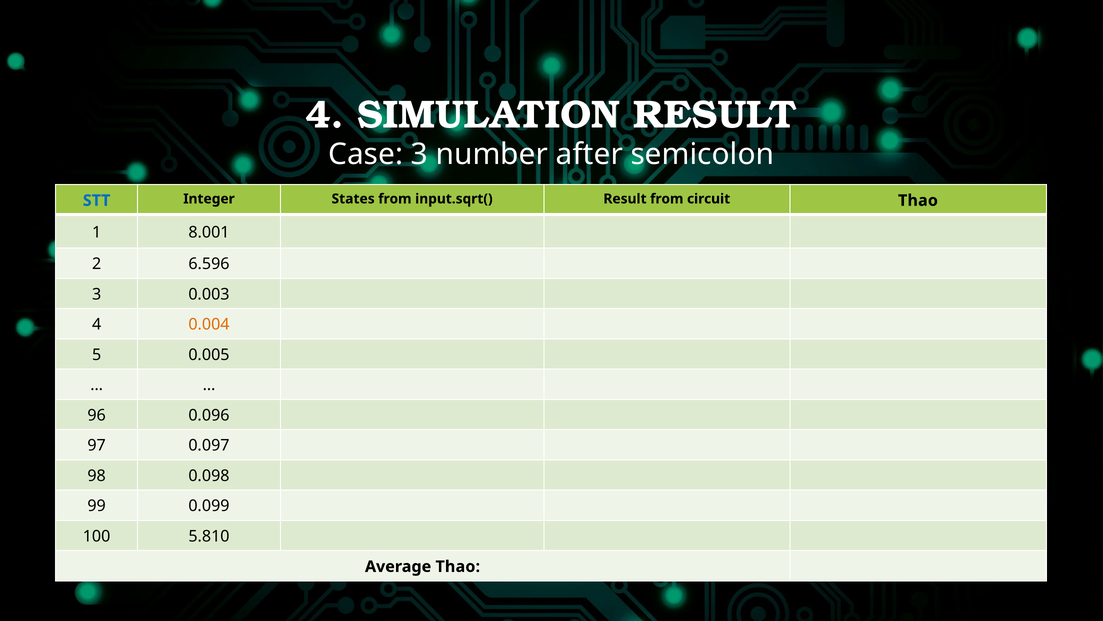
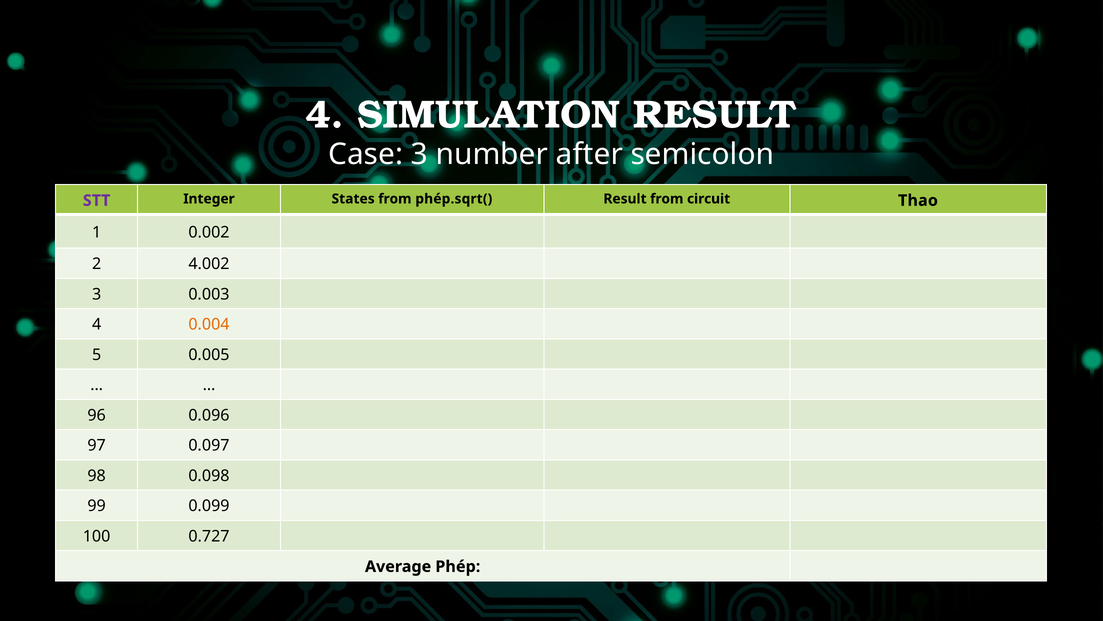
STT colour: blue -> purple
input.sqrt(: input.sqrt( -> phép.sqrt(
8.001: 8.001 -> 0.002
6.596: 6.596 -> 4.002
5.810: 5.810 -> 0.727
Average Thao: Thao -> Phép
